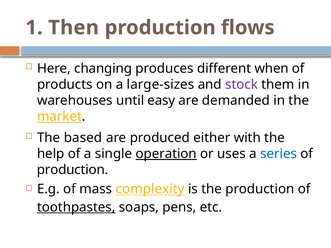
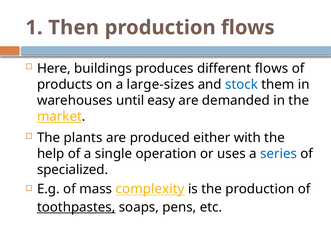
changing: changing -> buildings
different when: when -> flows
stock colour: purple -> blue
based: based -> plants
operation underline: present -> none
production at (73, 170): production -> specialized
